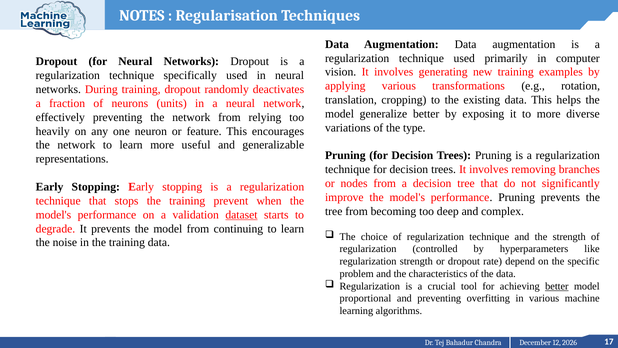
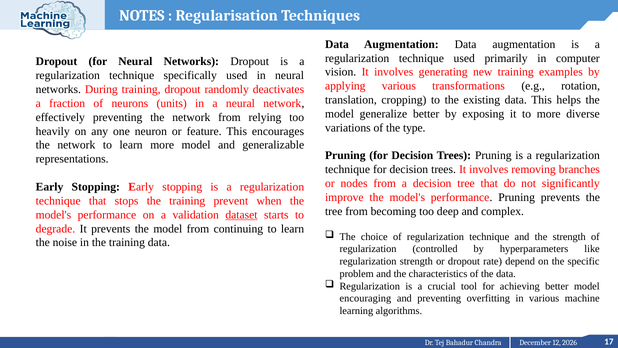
more useful: useful -> model
better at (557, 286) underline: present -> none
proportional: proportional -> encouraging
